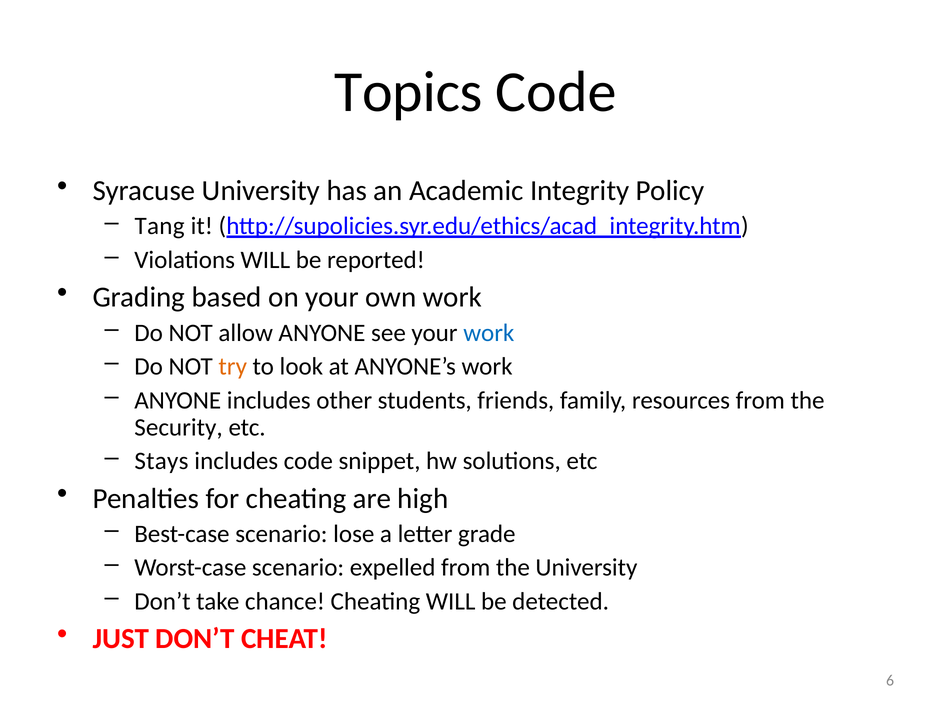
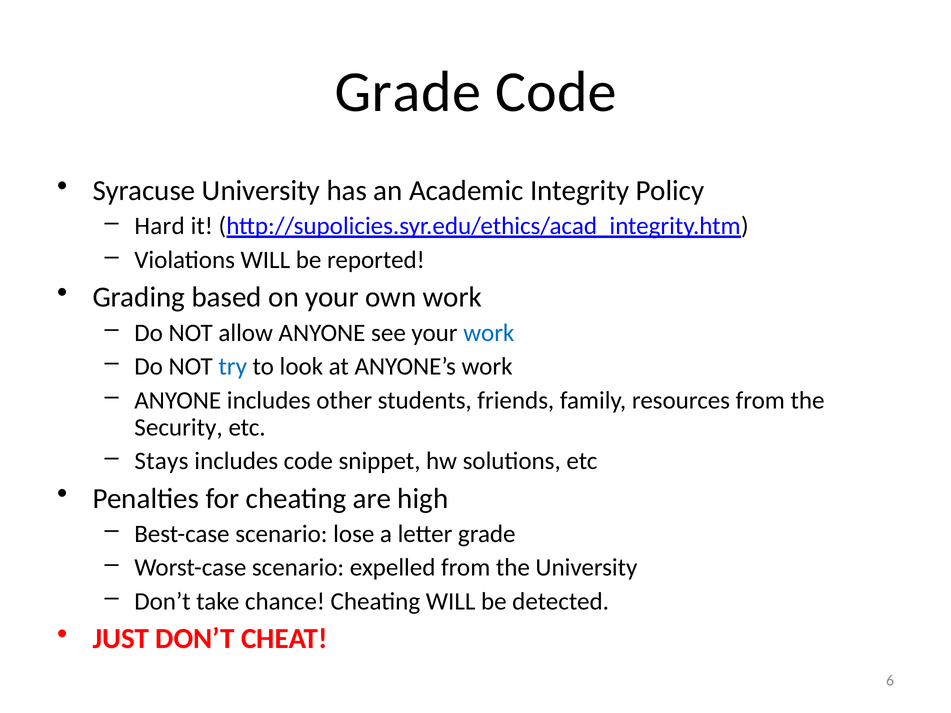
Topics at (408, 92): Topics -> Grade
Tang: Tang -> Hard
try colour: orange -> blue
